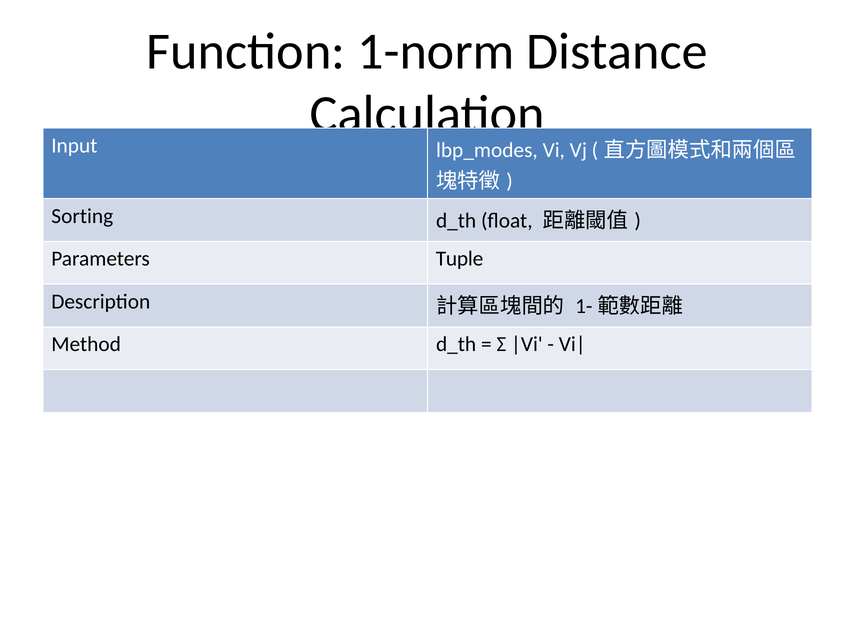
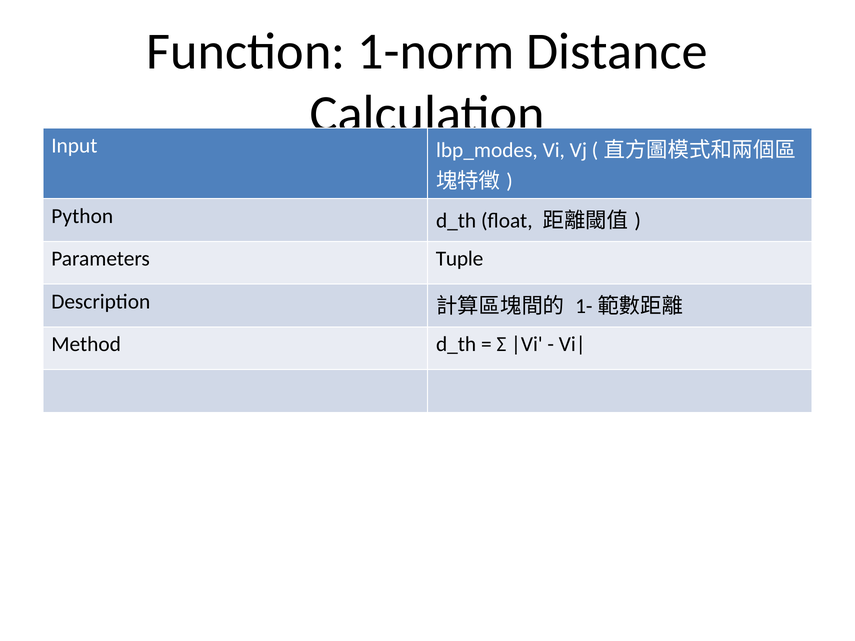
Sorting: Sorting -> Python
